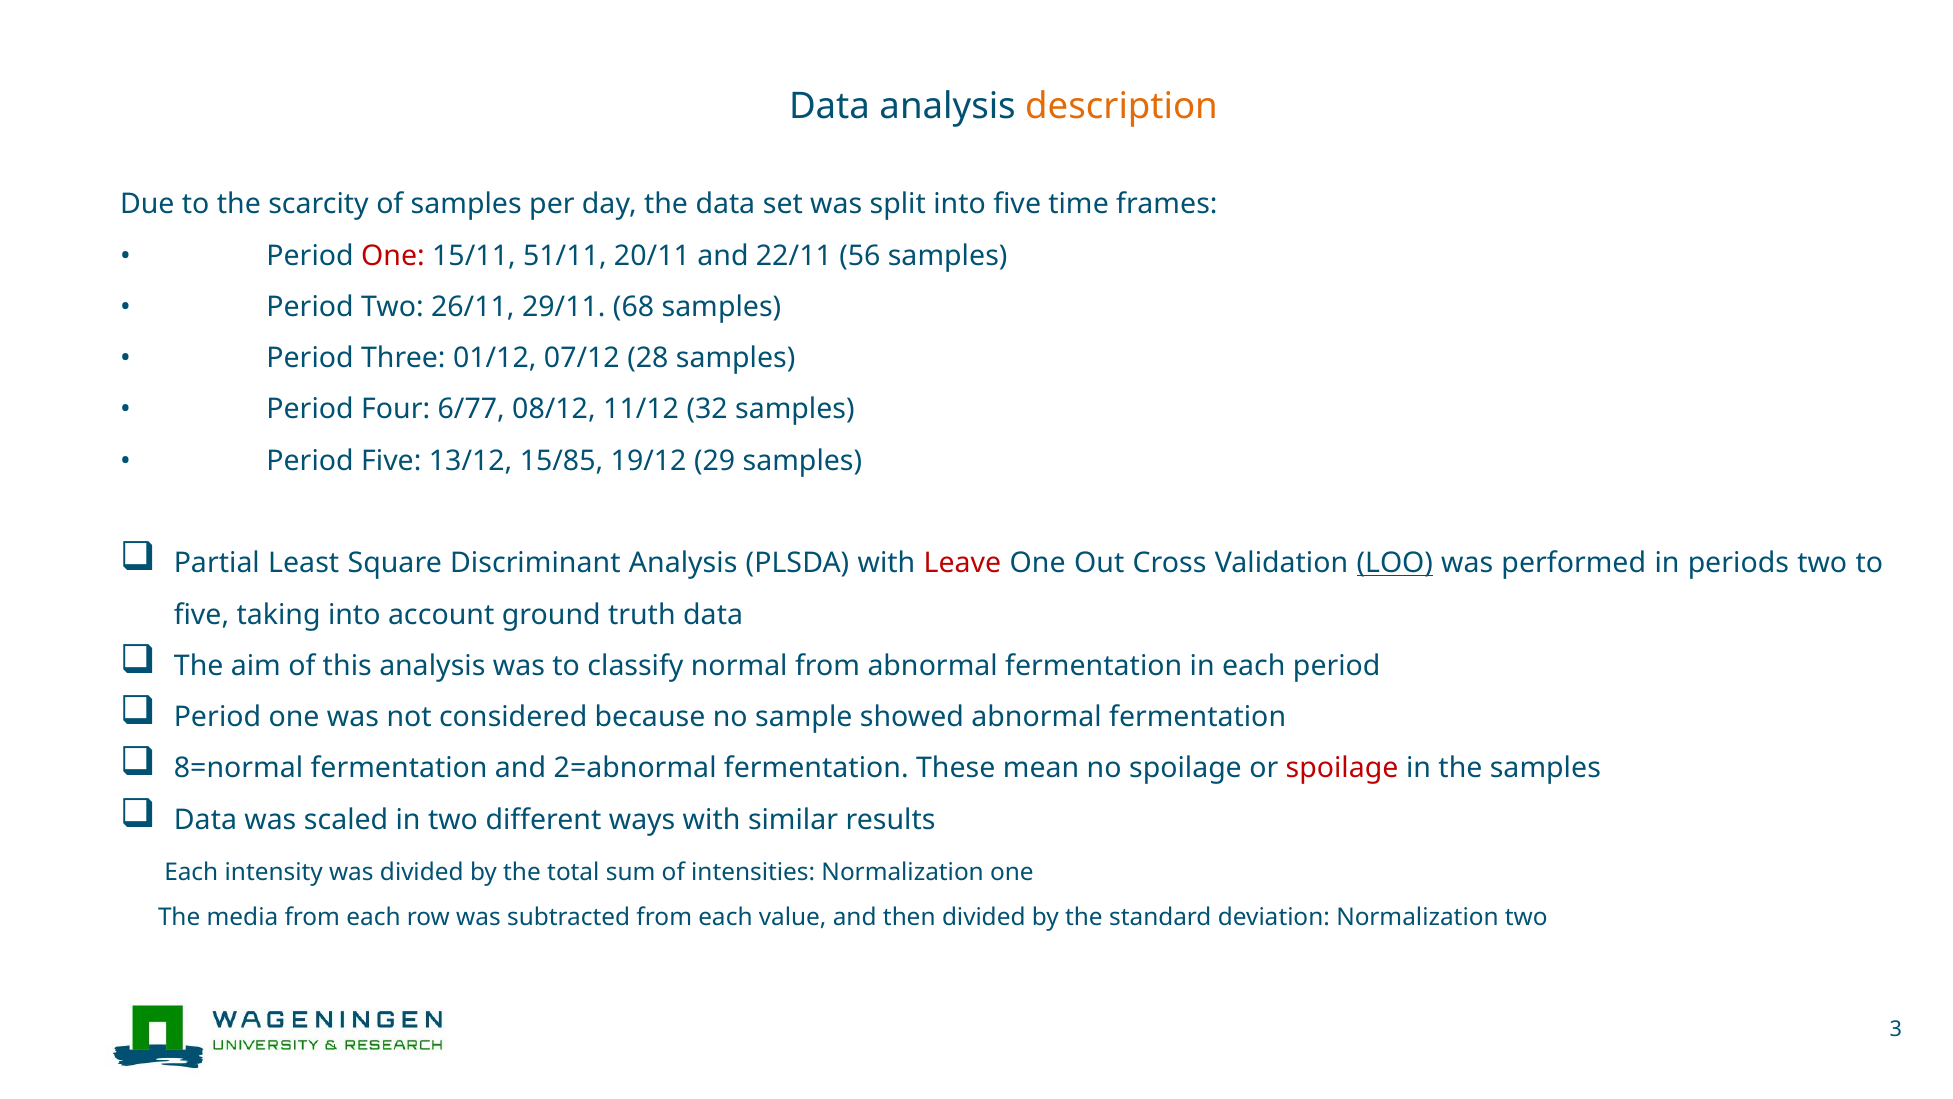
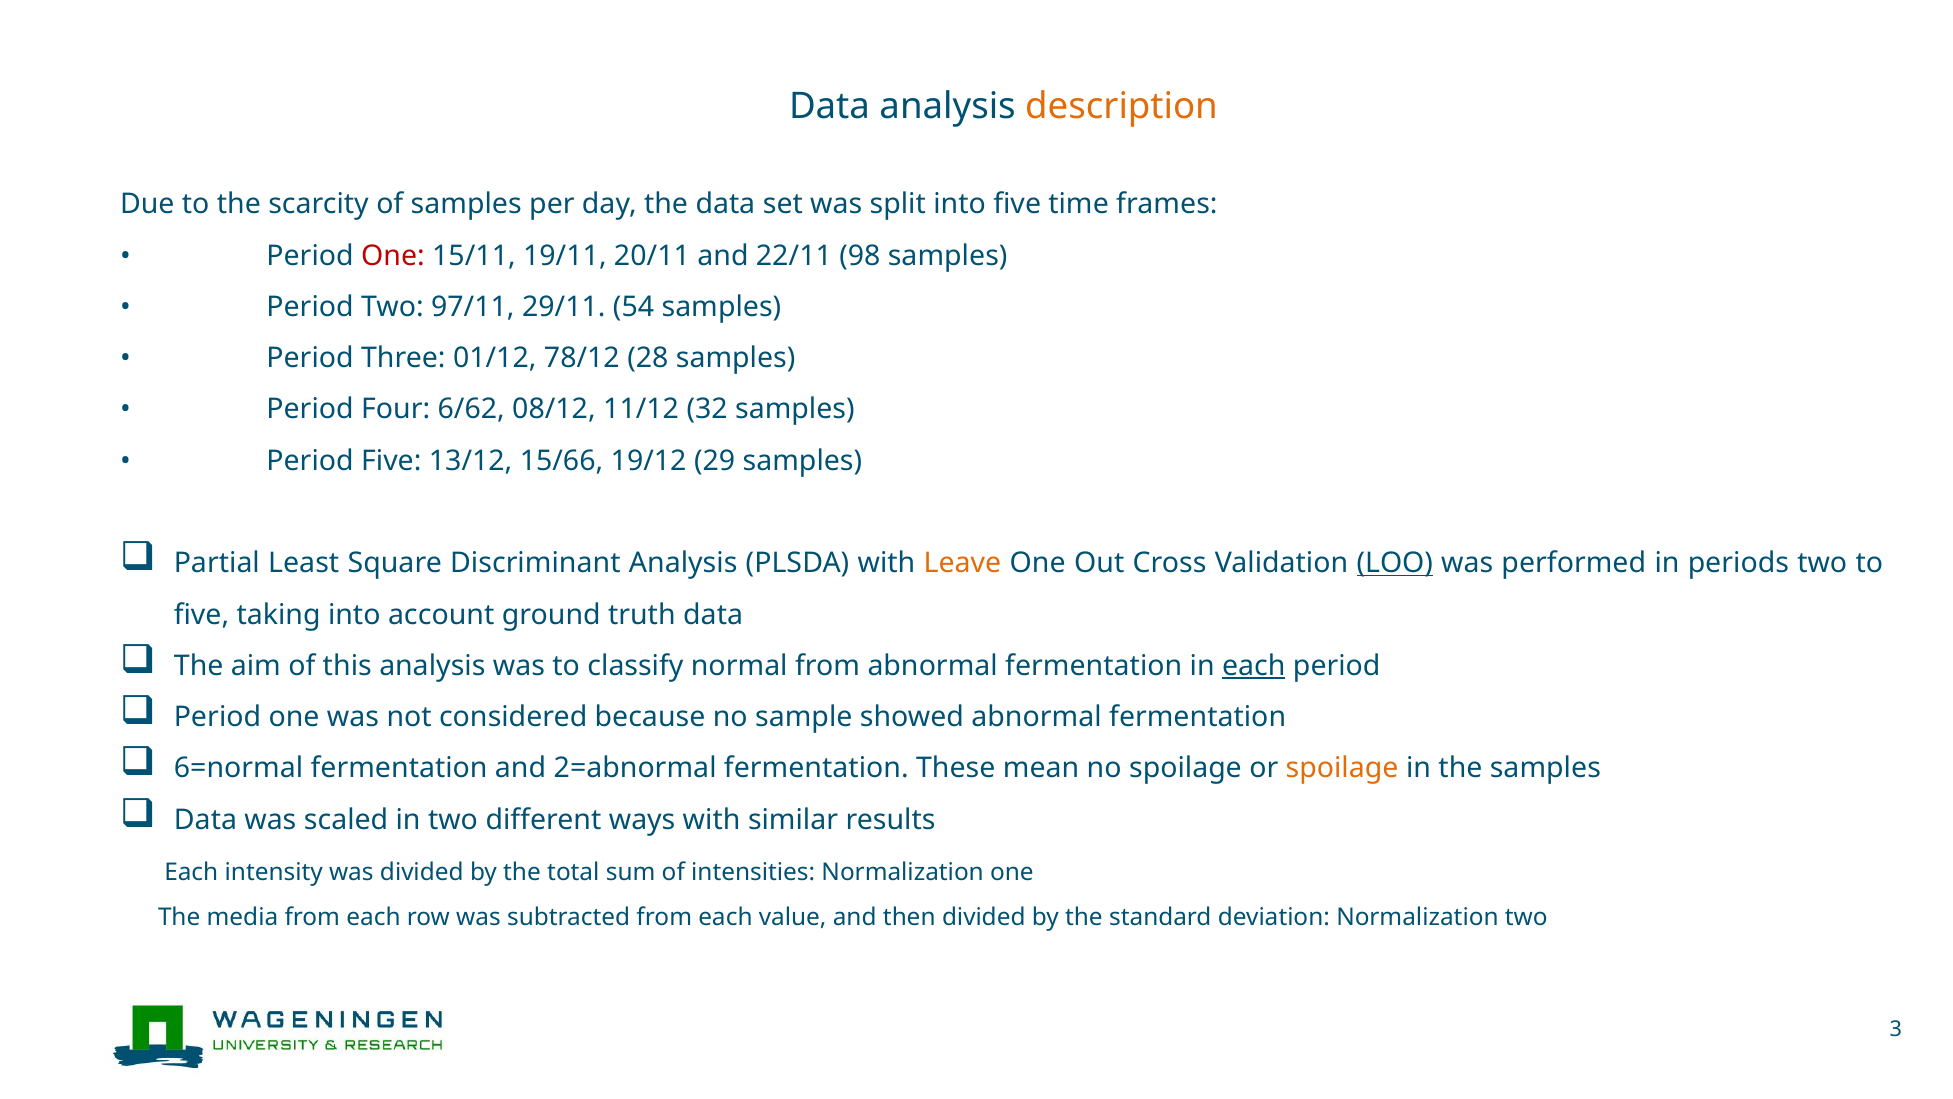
51/11: 51/11 -> 19/11
56: 56 -> 98
26/11: 26/11 -> 97/11
68: 68 -> 54
07/12: 07/12 -> 78/12
6/77: 6/77 -> 6/62
15/85: 15/85 -> 15/66
Leave colour: red -> orange
each at (1254, 666) underline: none -> present
8=normal: 8=normal -> 6=normal
spoilage at (1342, 768) colour: red -> orange
